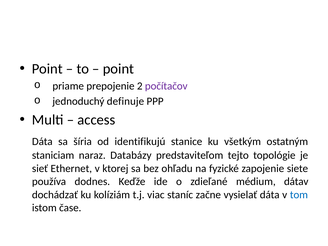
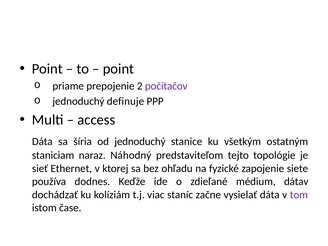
od identifikujú: identifikujú -> jednoduchý
Databázy: Databázy -> Náhodný
tom colour: blue -> purple
